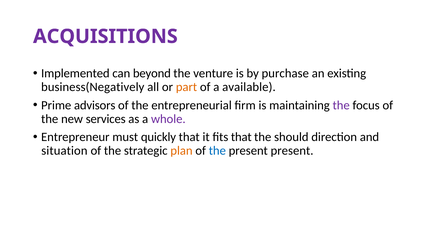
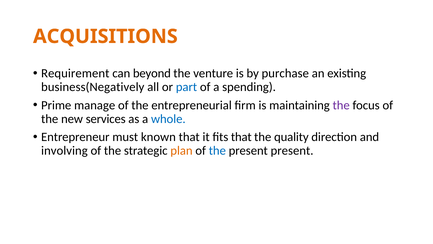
ACQUISITIONS colour: purple -> orange
Implemented: Implemented -> Requirement
part colour: orange -> blue
available: available -> spending
advisors: advisors -> manage
whole colour: purple -> blue
quickly: quickly -> known
should: should -> quality
situation: situation -> involving
